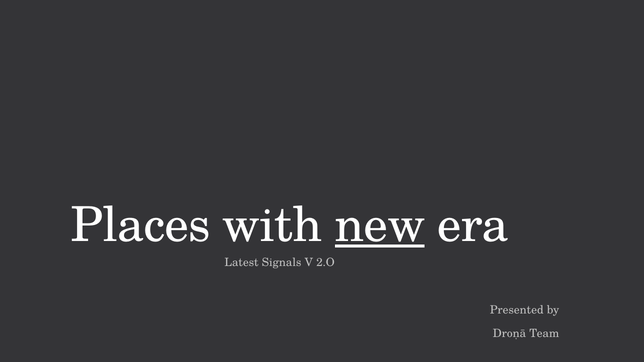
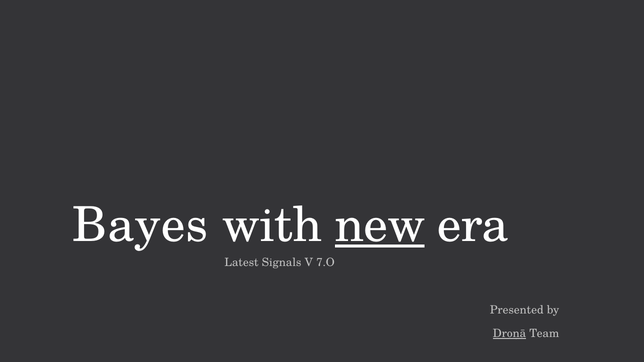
Places: Places -> Bayes
2.O: 2.O -> 7.O
Droṇā underline: none -> present
